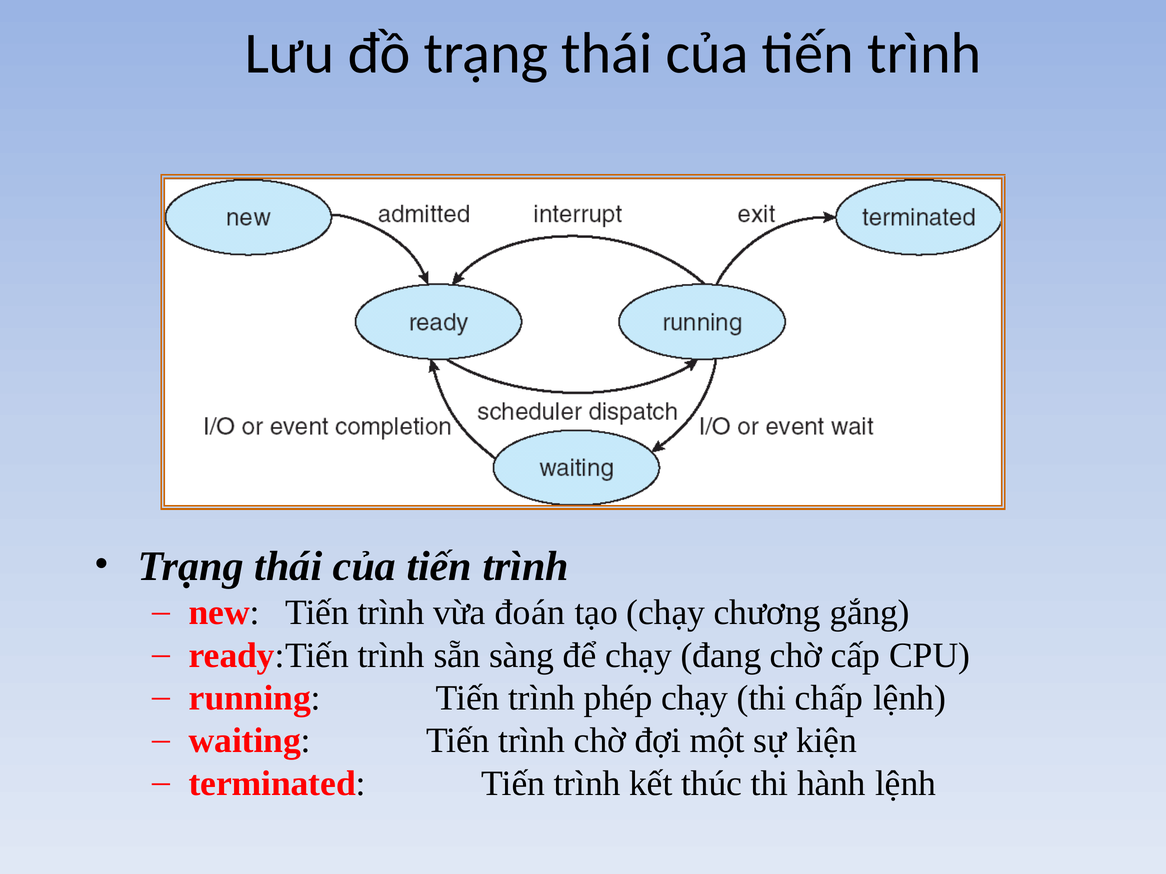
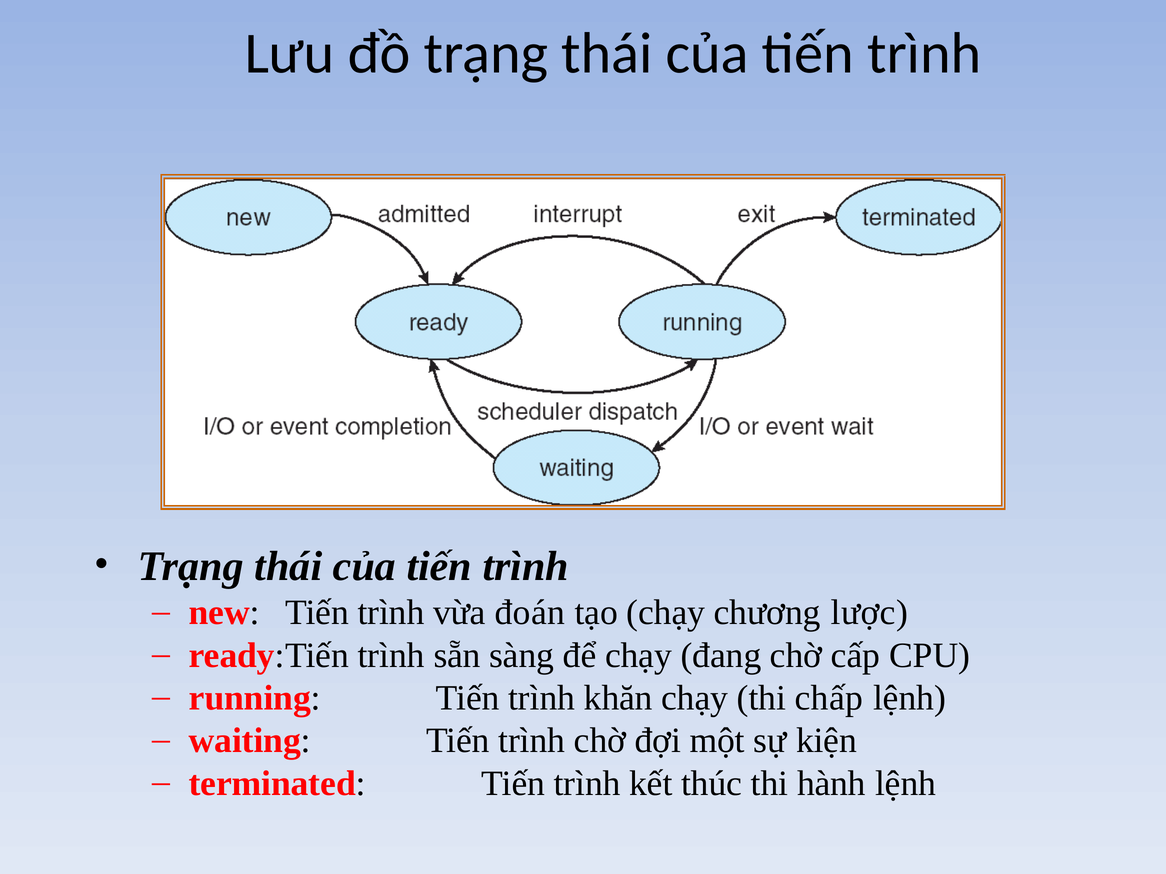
gắng: gắng -> lược
phép: phép -> khăn
